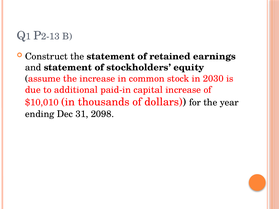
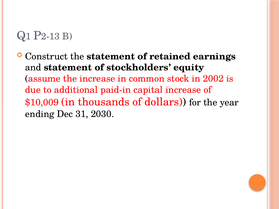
2030: 2030 -> 2002
$10,010: $10,010 -> $10,009
2098: 2098 -> 2030
